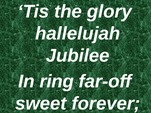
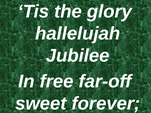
ring: ring -> free
